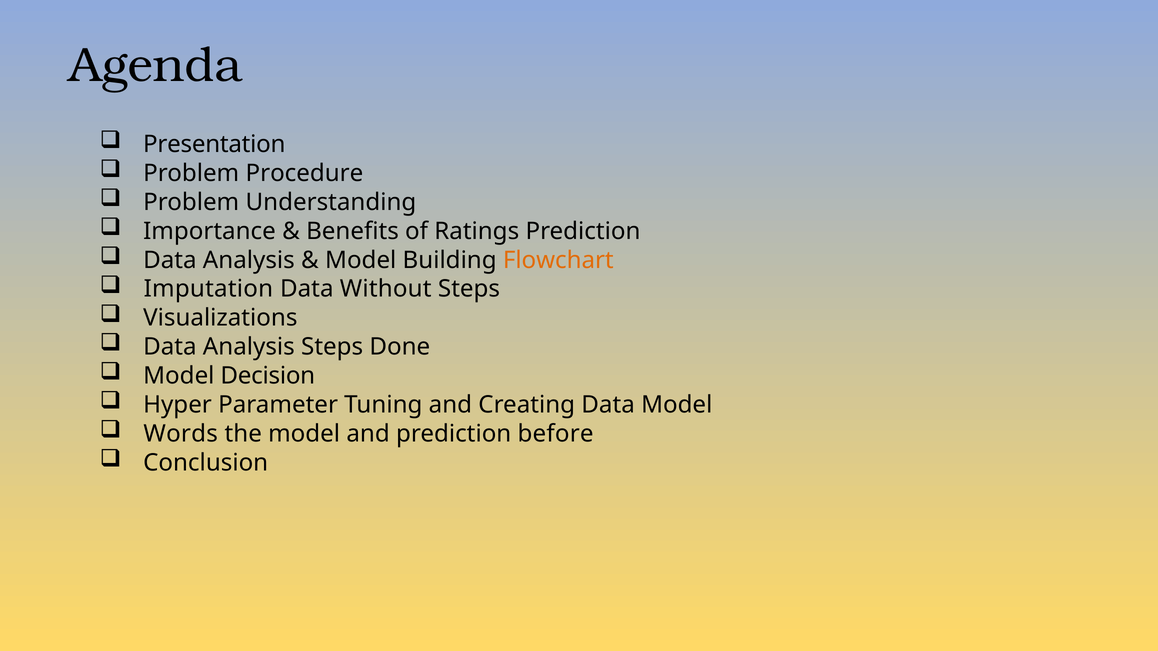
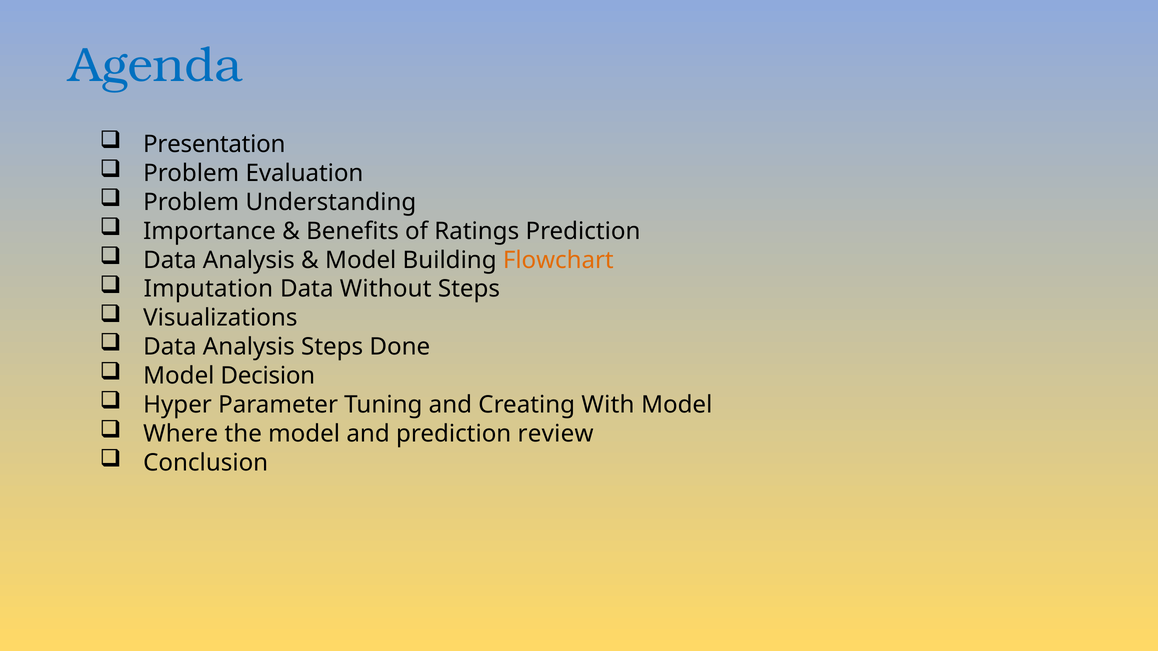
Agenda colour: black -> blue
Procedure: Procedure -> Evaluation
Creating Data: Data -> With
Words: Words -> Where
before: before -> review
